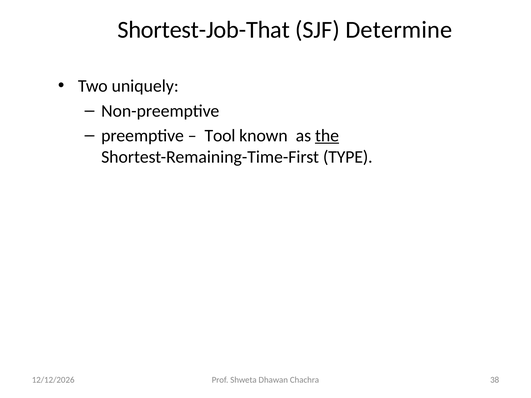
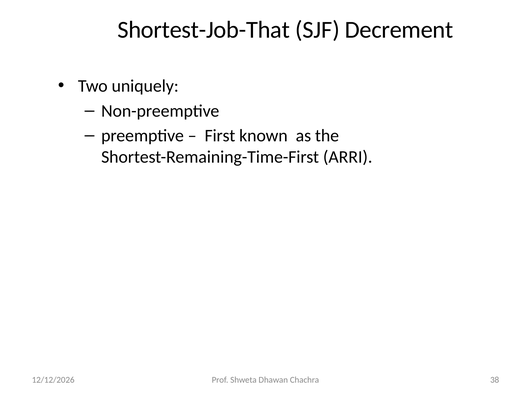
Determine: Determine -> Decrement
Tool: Tool -> First
the underline: present -> none
TYPE: TYPE -> ARRI
